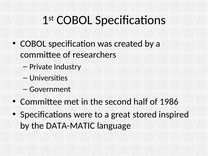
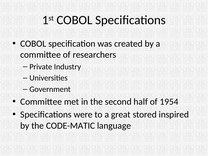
1986: 1986 -> 1954
DATA-MATIC: DATA-MATIC -> CODE-MATIC
